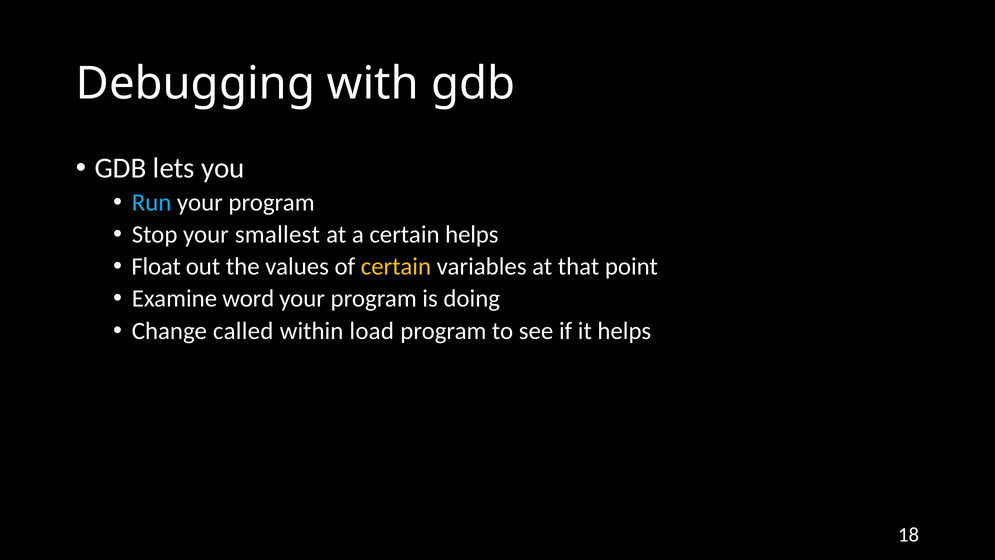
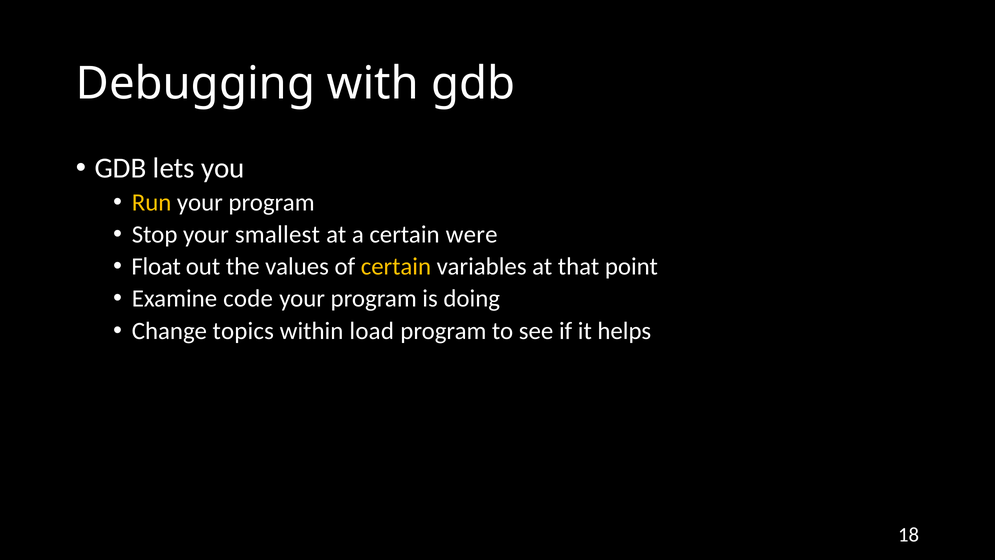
Run colour: light blue -> yellow
certain helps: helps -> were
word: word -> code
called: called -> topics
